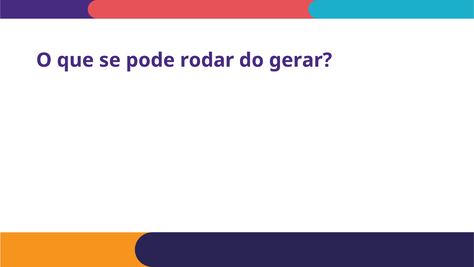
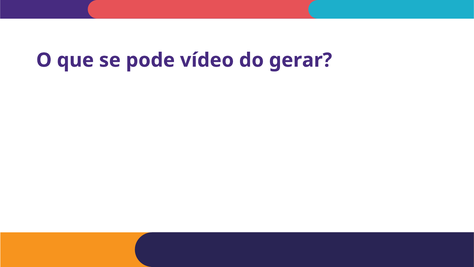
rodar: rodar -> vídeo
